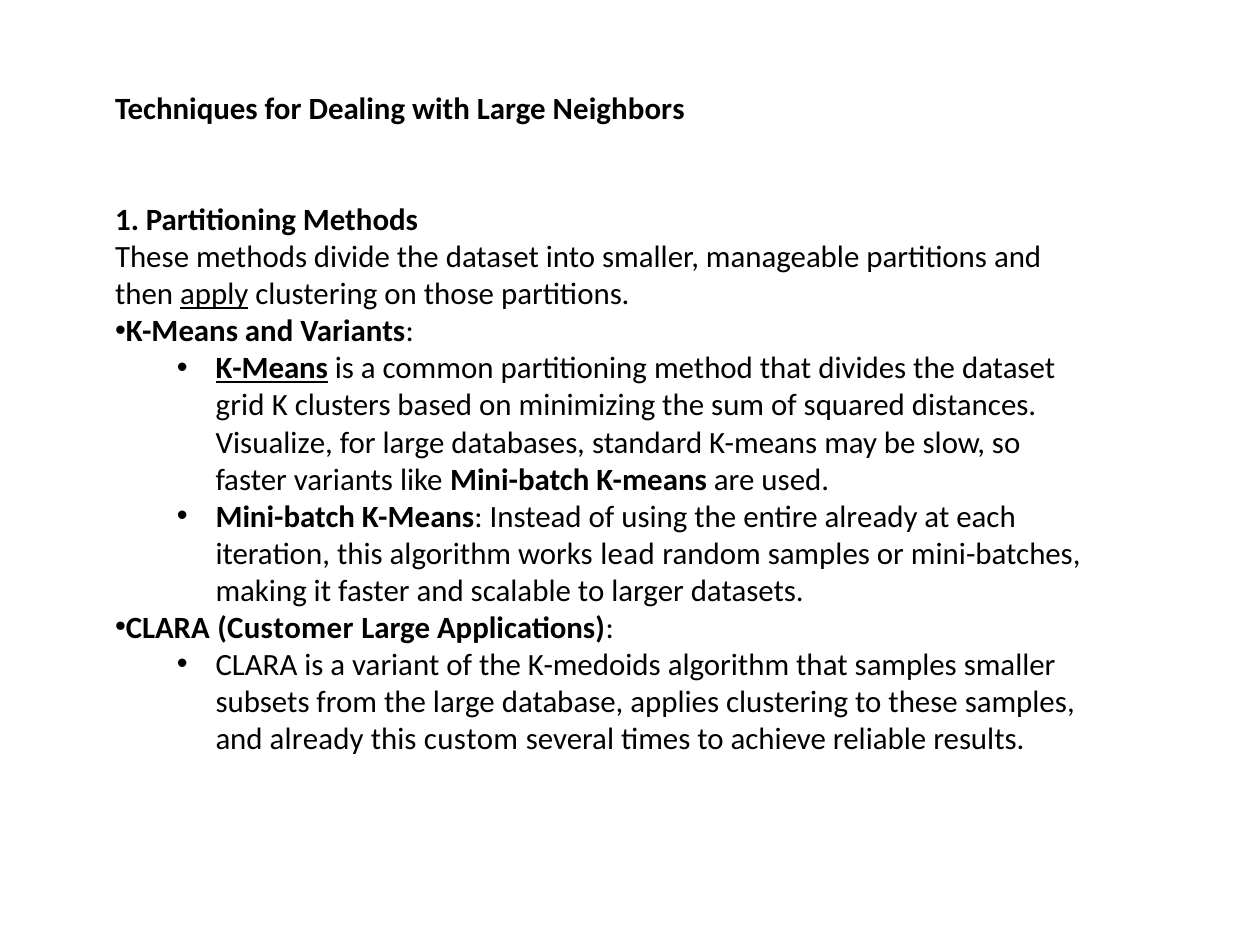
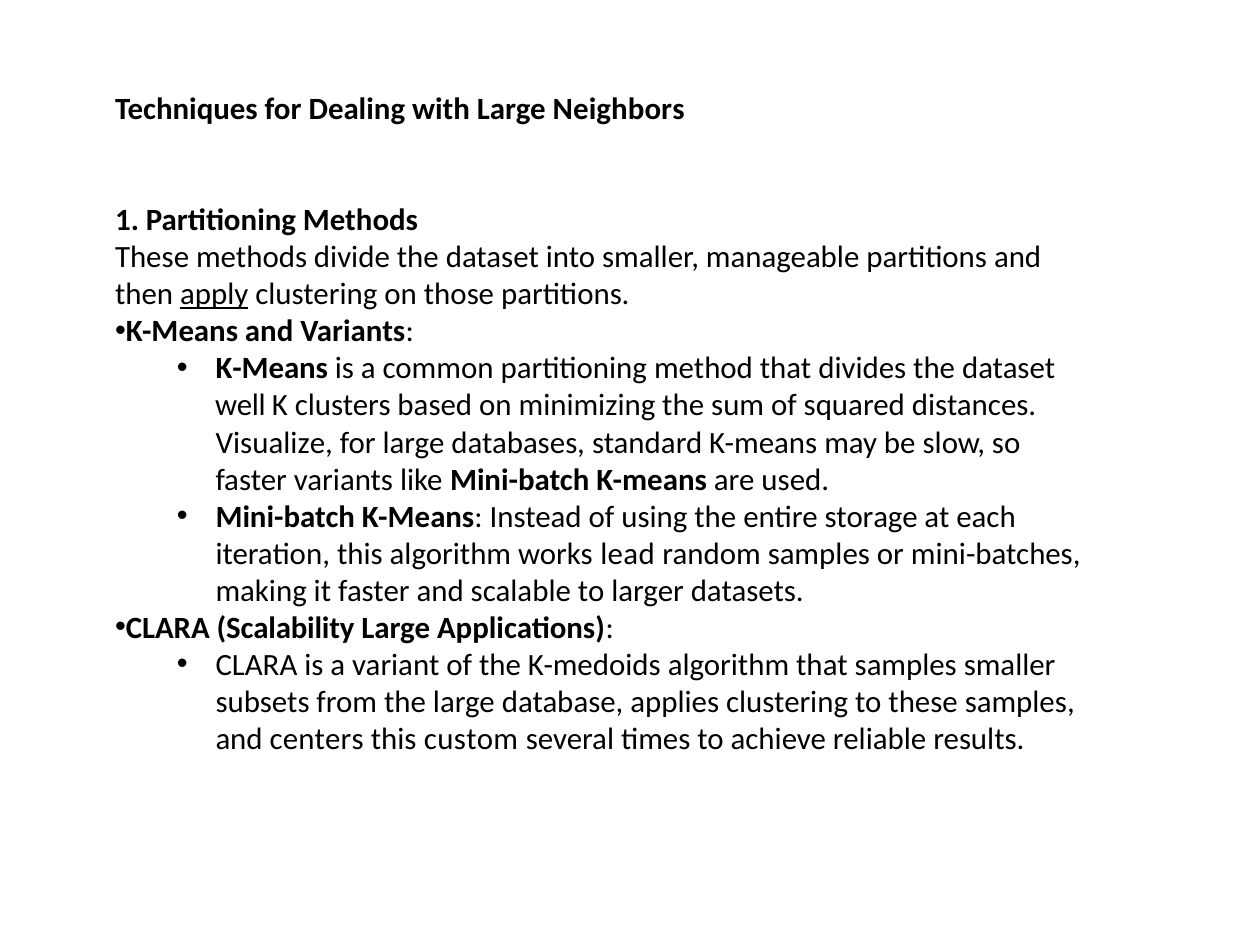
K-Means at (272, 369) underline: present -> none
grid: grid -> well
entire already: already -> storage
Customer: Customer -> Scalability
and already: already -> centers
